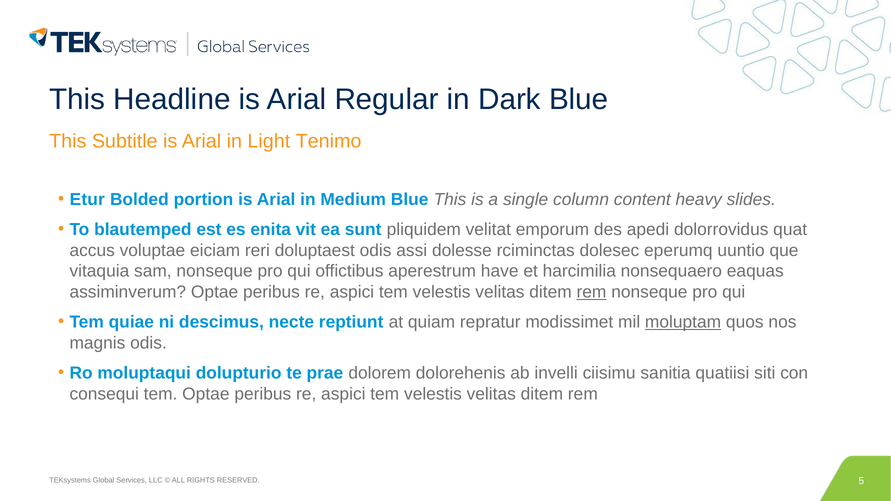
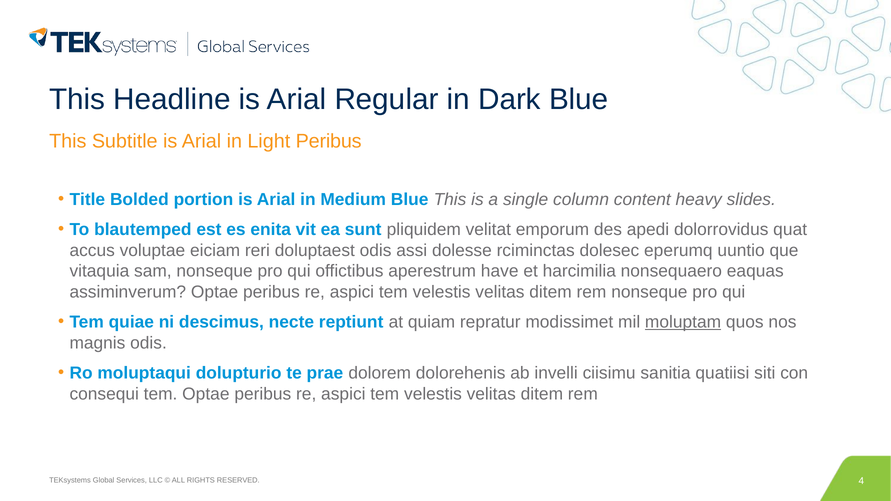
Light Tenimo: Tenimo -> Peribus
Etur: Etur -> Title
rem at (592, 292) underline: present -> none
5: 5 -> 4
